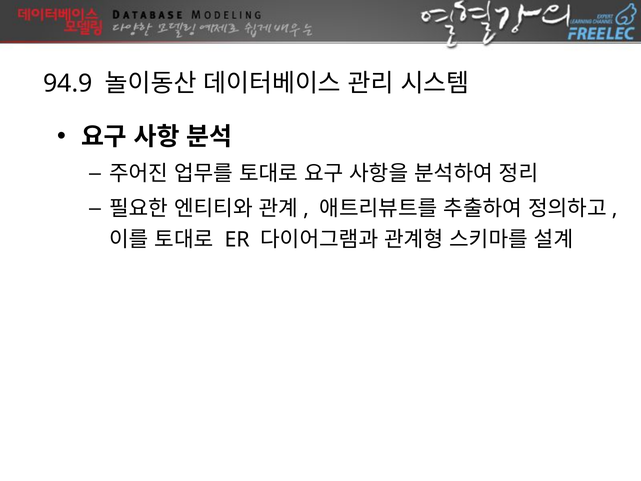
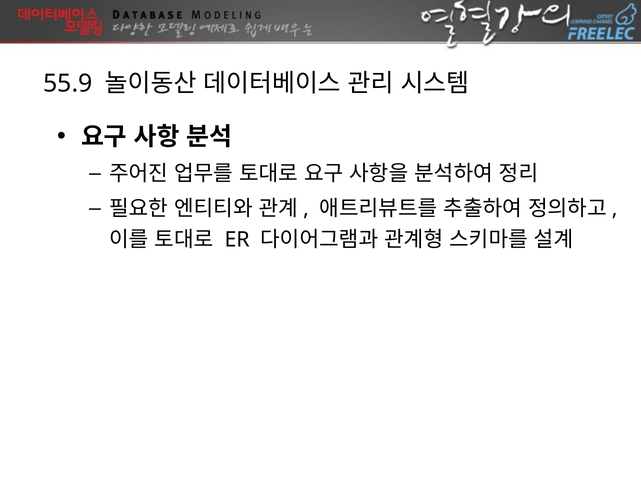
94.9: 94.9 -> 55.9
